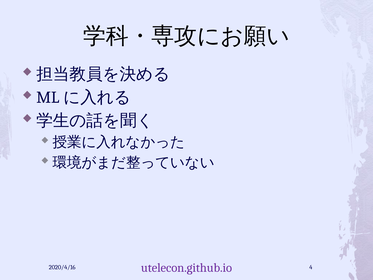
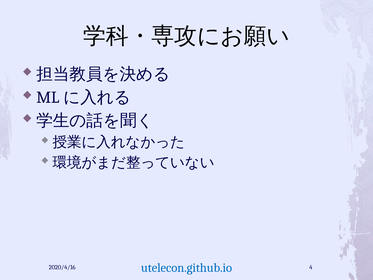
utelecon.github.io colour: purple -> blue
